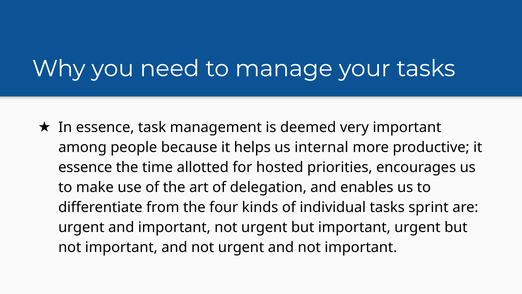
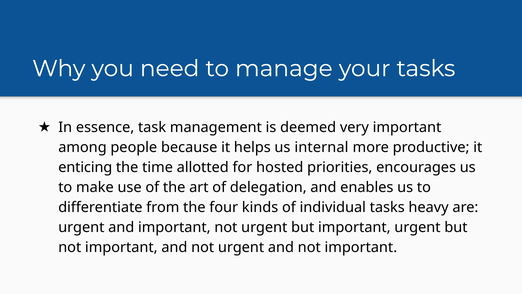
essence at (85, 167): essence -> enticing
sprint: sprint -> heavy
